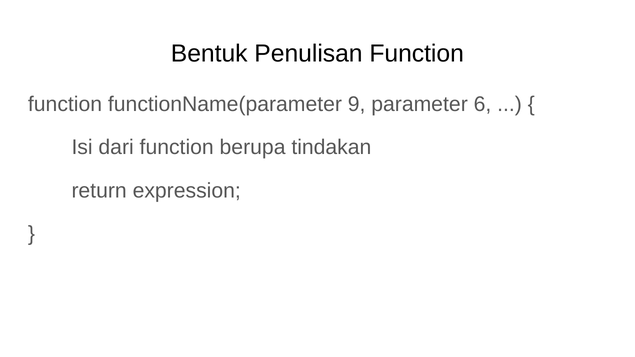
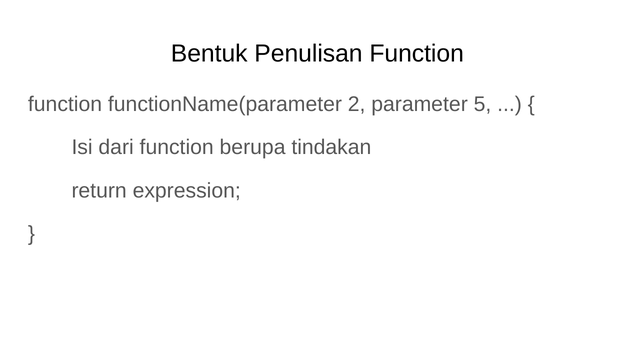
9: 9 -> 2
6: 6 -> 5
